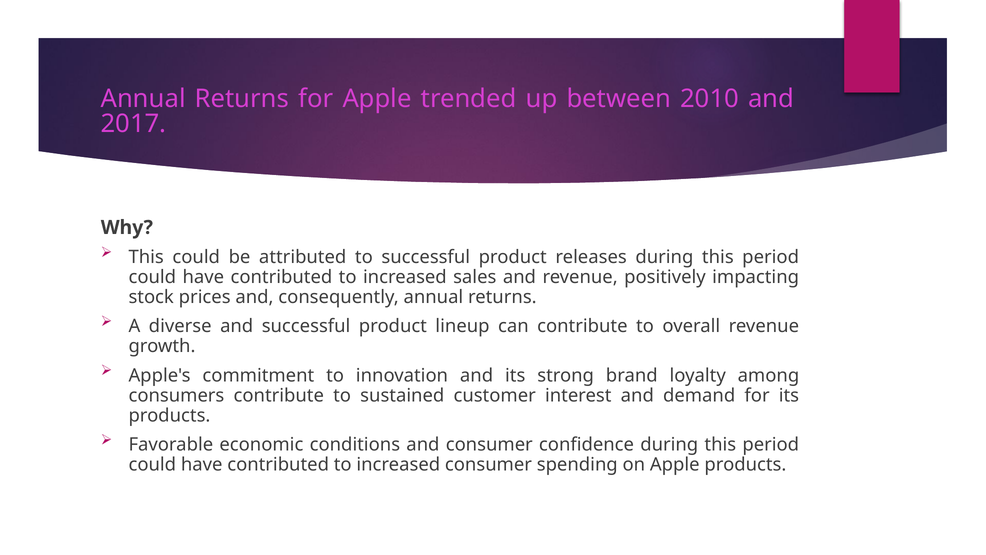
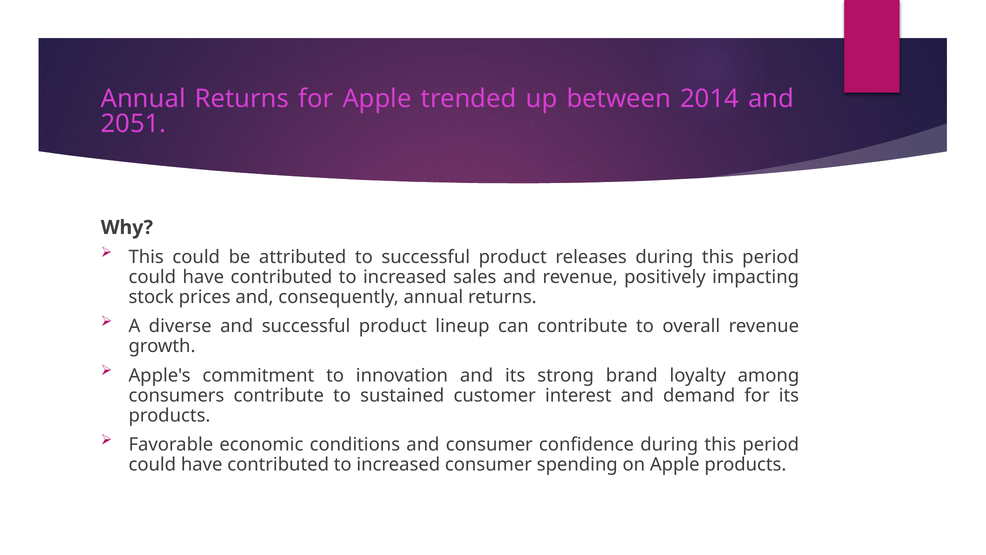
2010: 2010 -> 2014
2017: 2017 -> 2051
